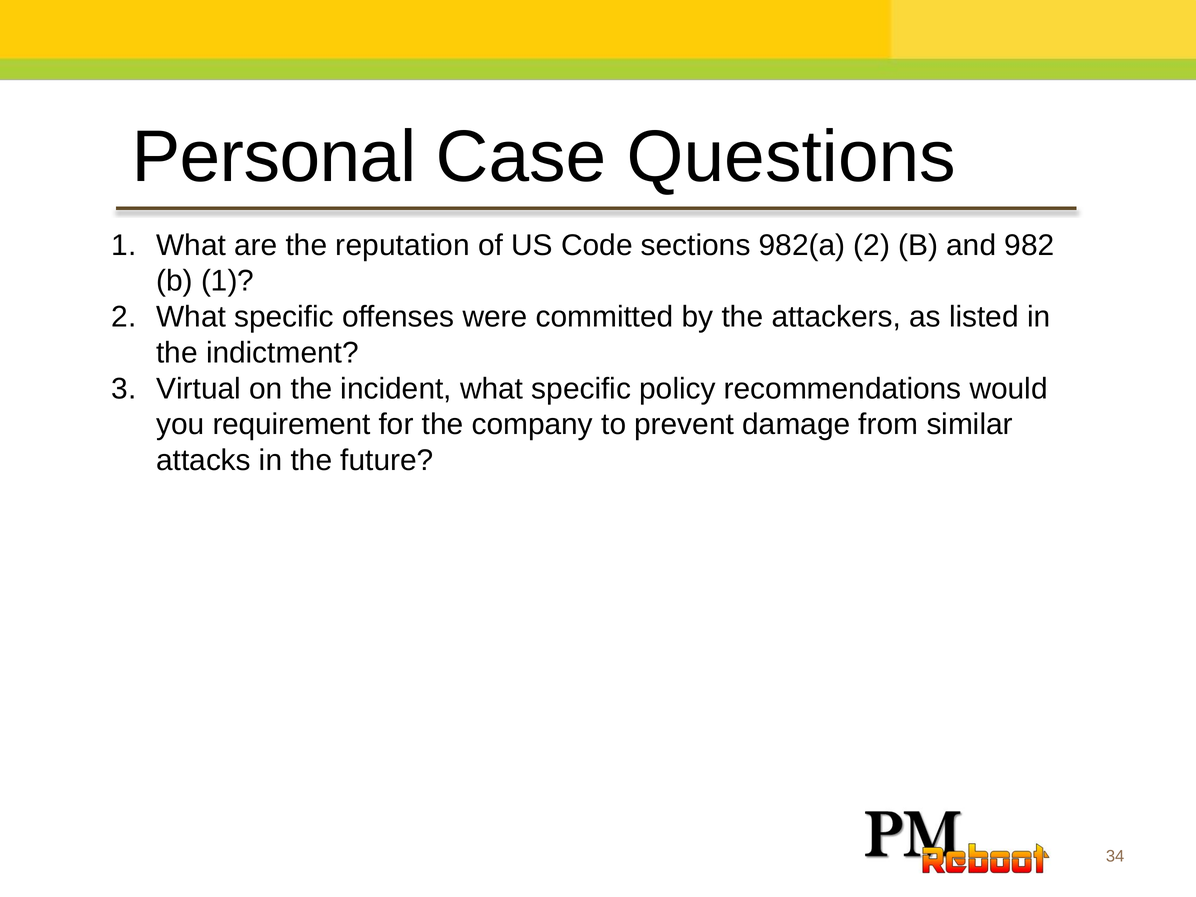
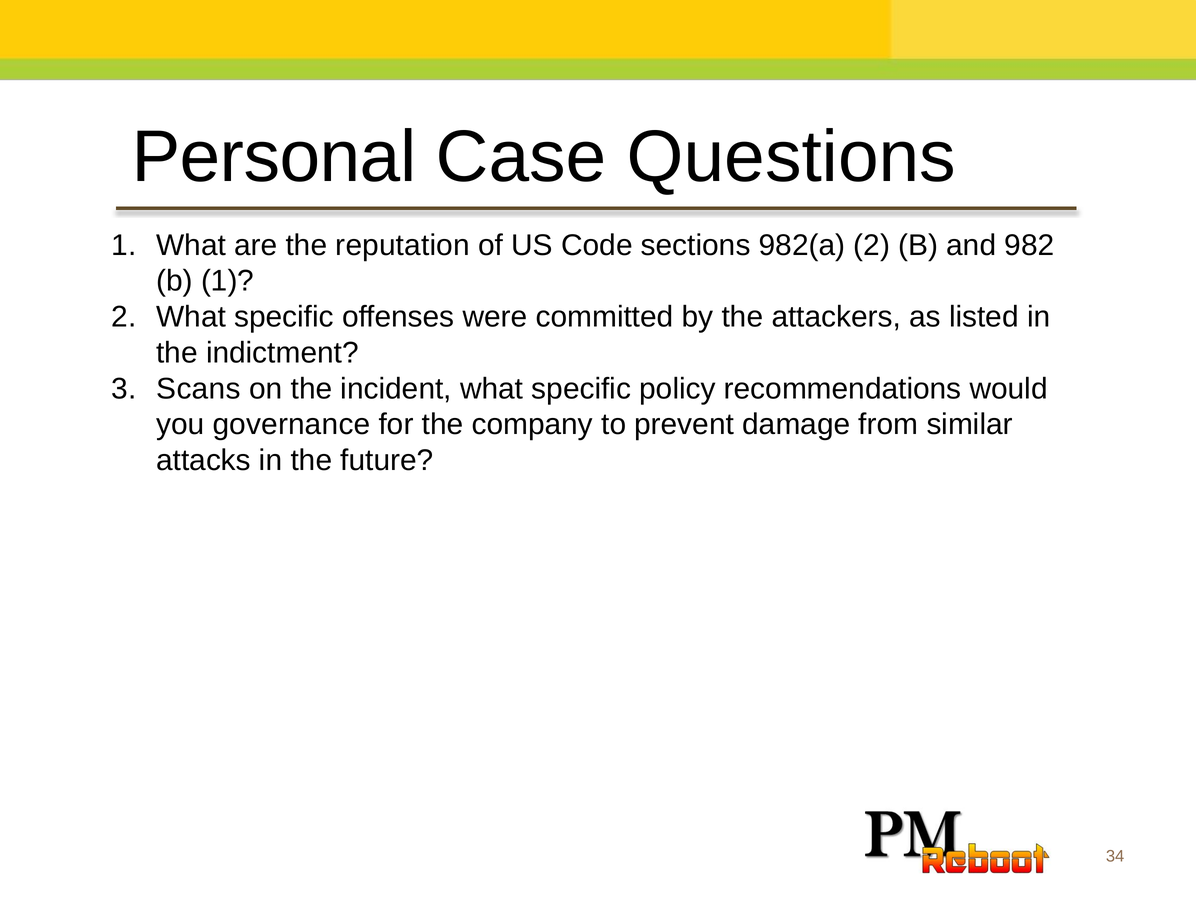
Virtual: Virtual -> Scans
requirement: requirement -> governance
